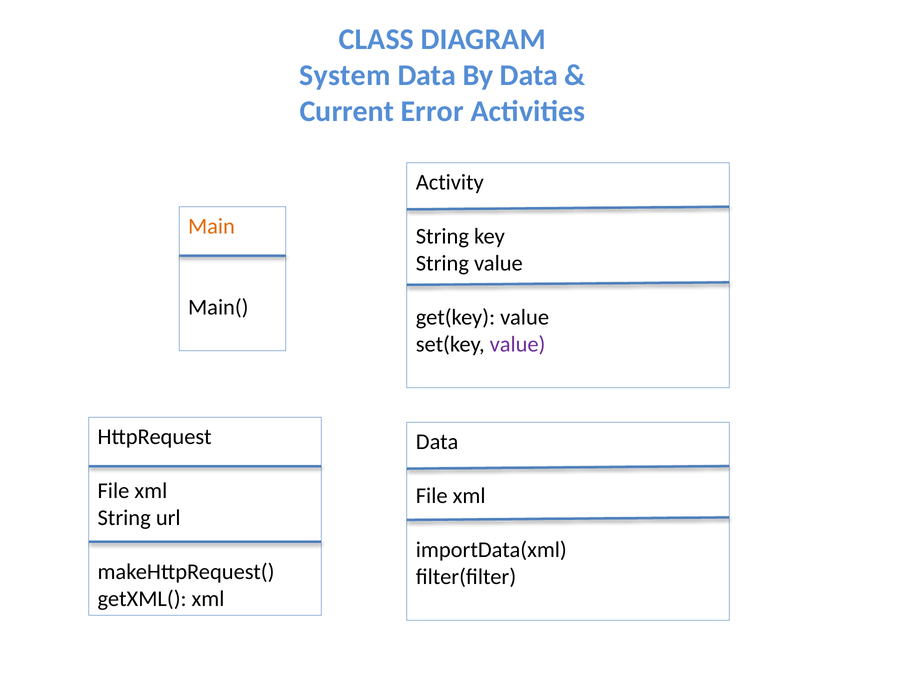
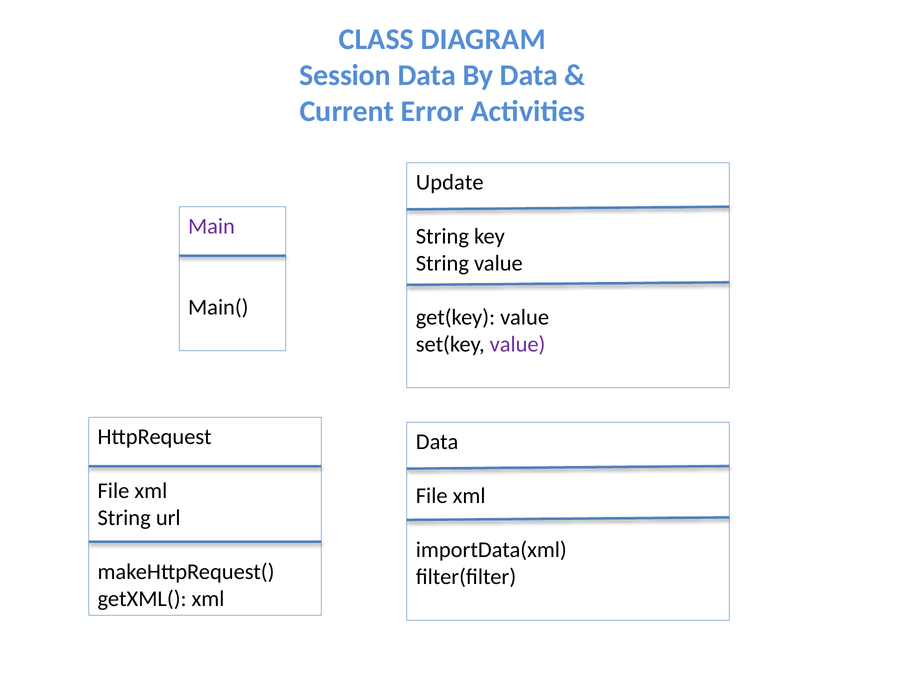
System: System -> Session
Activity: Activity -> Update
Main colour: orange -> purple
